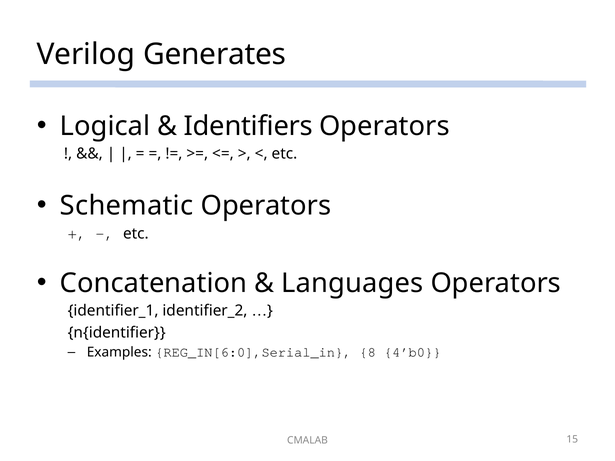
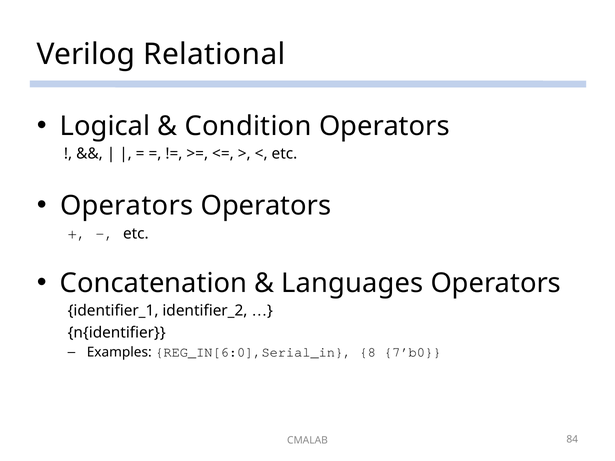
Generates: Generates -> Relational
Identifiers: Identifiers -> Condition
Schematic at (127, 206): Schematic -> Operators
4’b0: 4’b0 -> 7’b0
15: 15 -> 84
